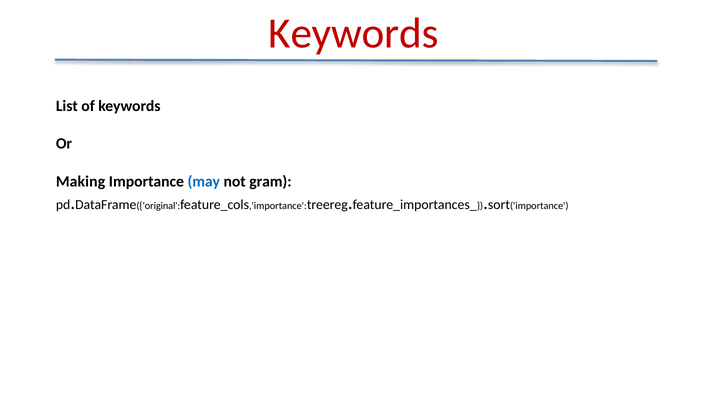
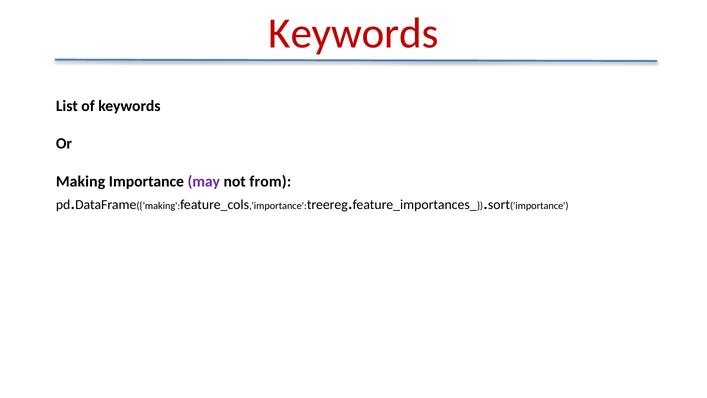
may colour: blue -> purple
gram: gram -> from
original at (158, 206): original -> making
